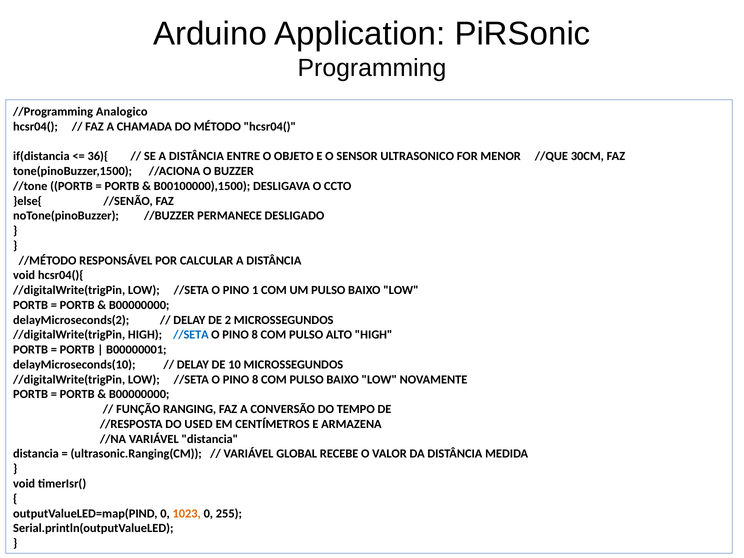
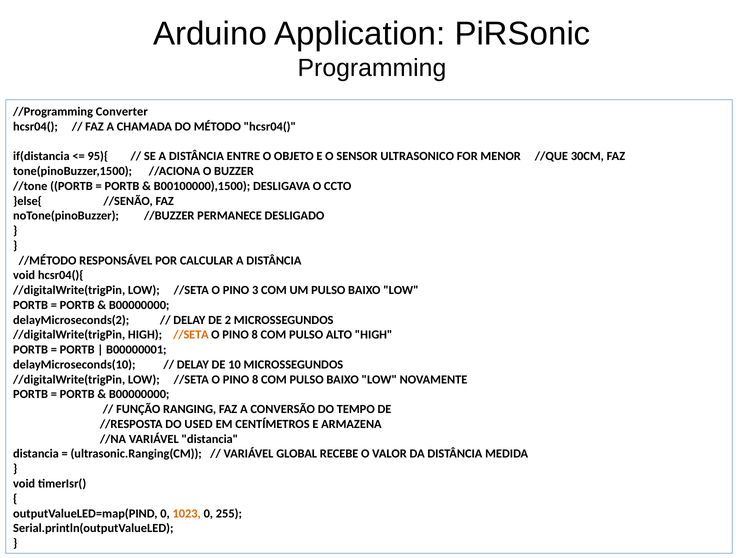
Analogico: Analogico -> Converter
36){: 36){ -> 95){
1: 1 -> 3
//SETA at (191, 335) colour: blue -> orange
